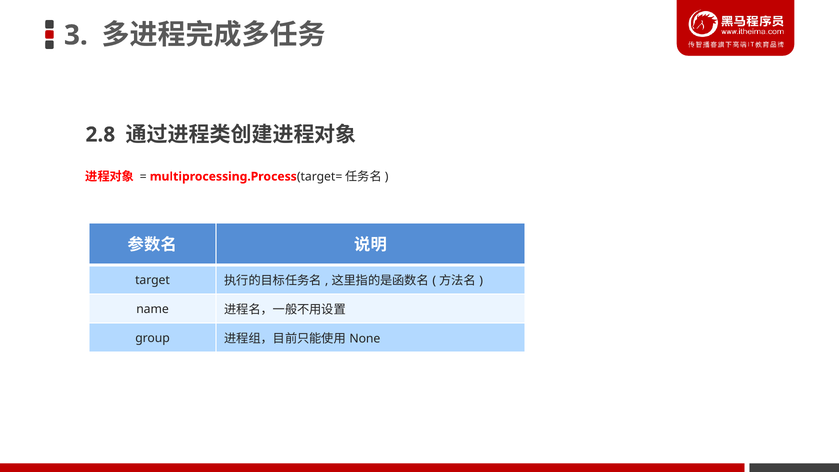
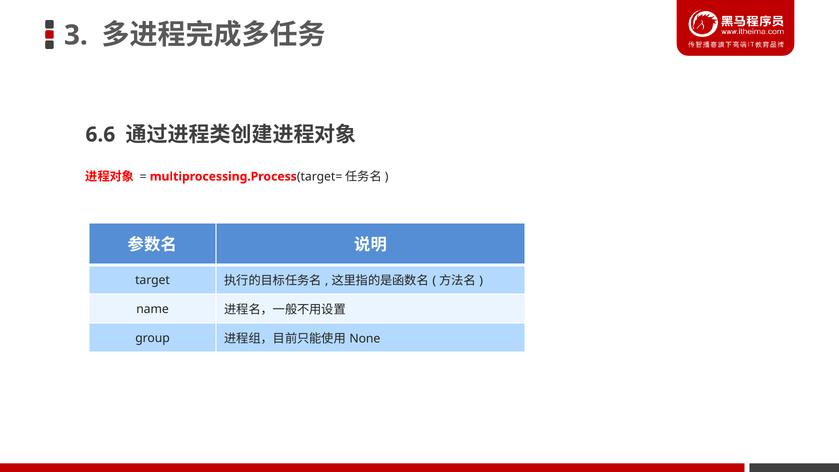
2.8: 2.8 -> 6.6
